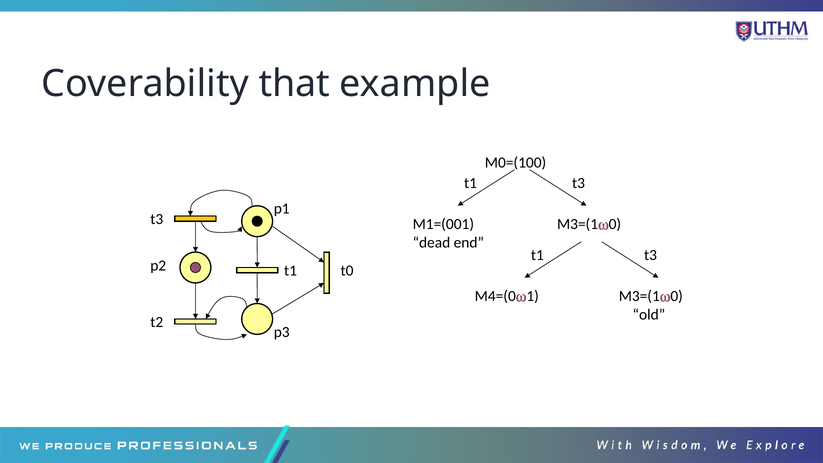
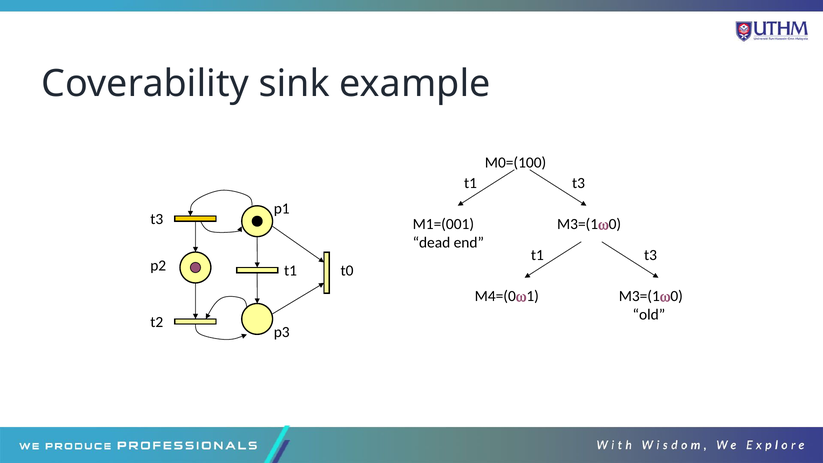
that: that -> sink
